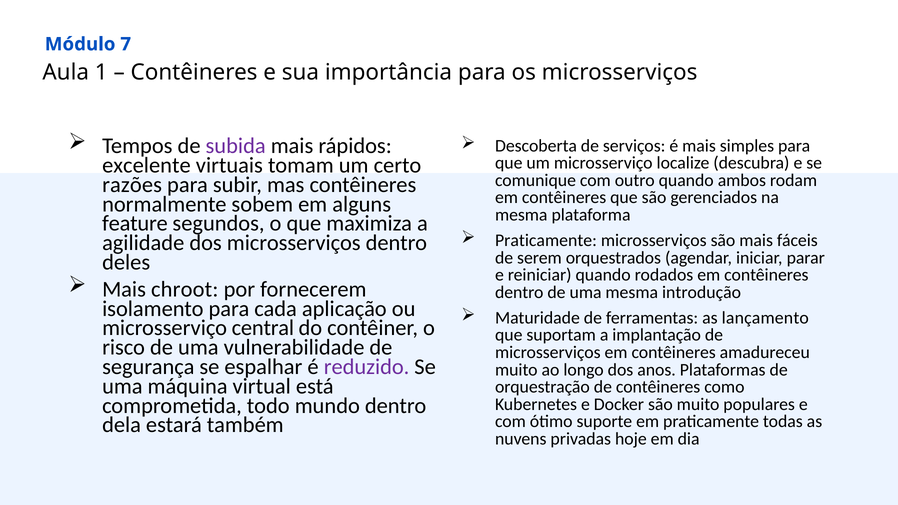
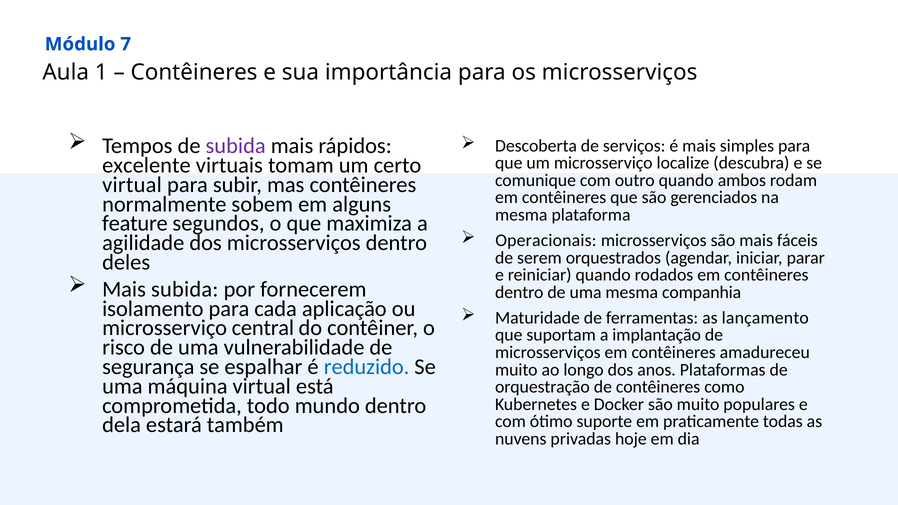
razões at (132, 185): razões -> virtual
Praticamente at (546, 240): Praticamente -> Operacionais
Mais chroot: chroot -> subida
introdução: introdução -> companhia
reduzido colour: purple -> blue
